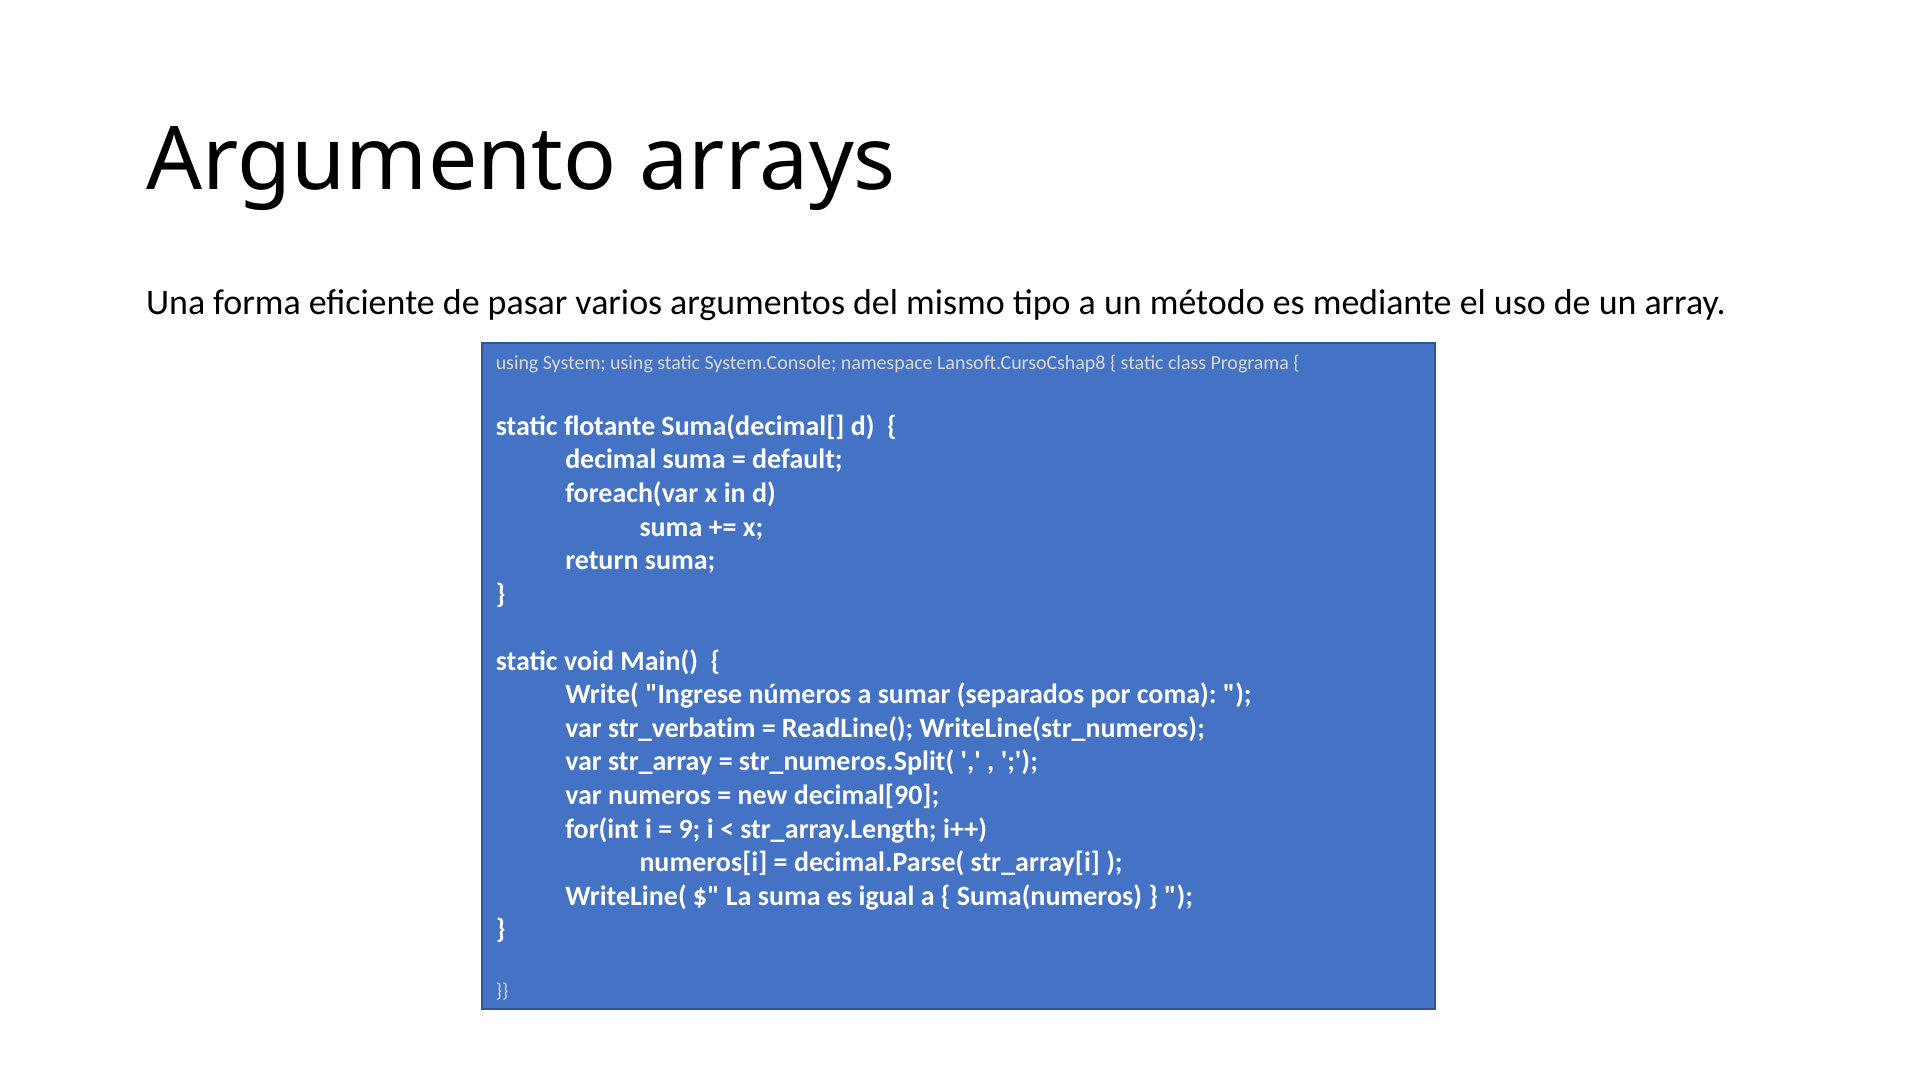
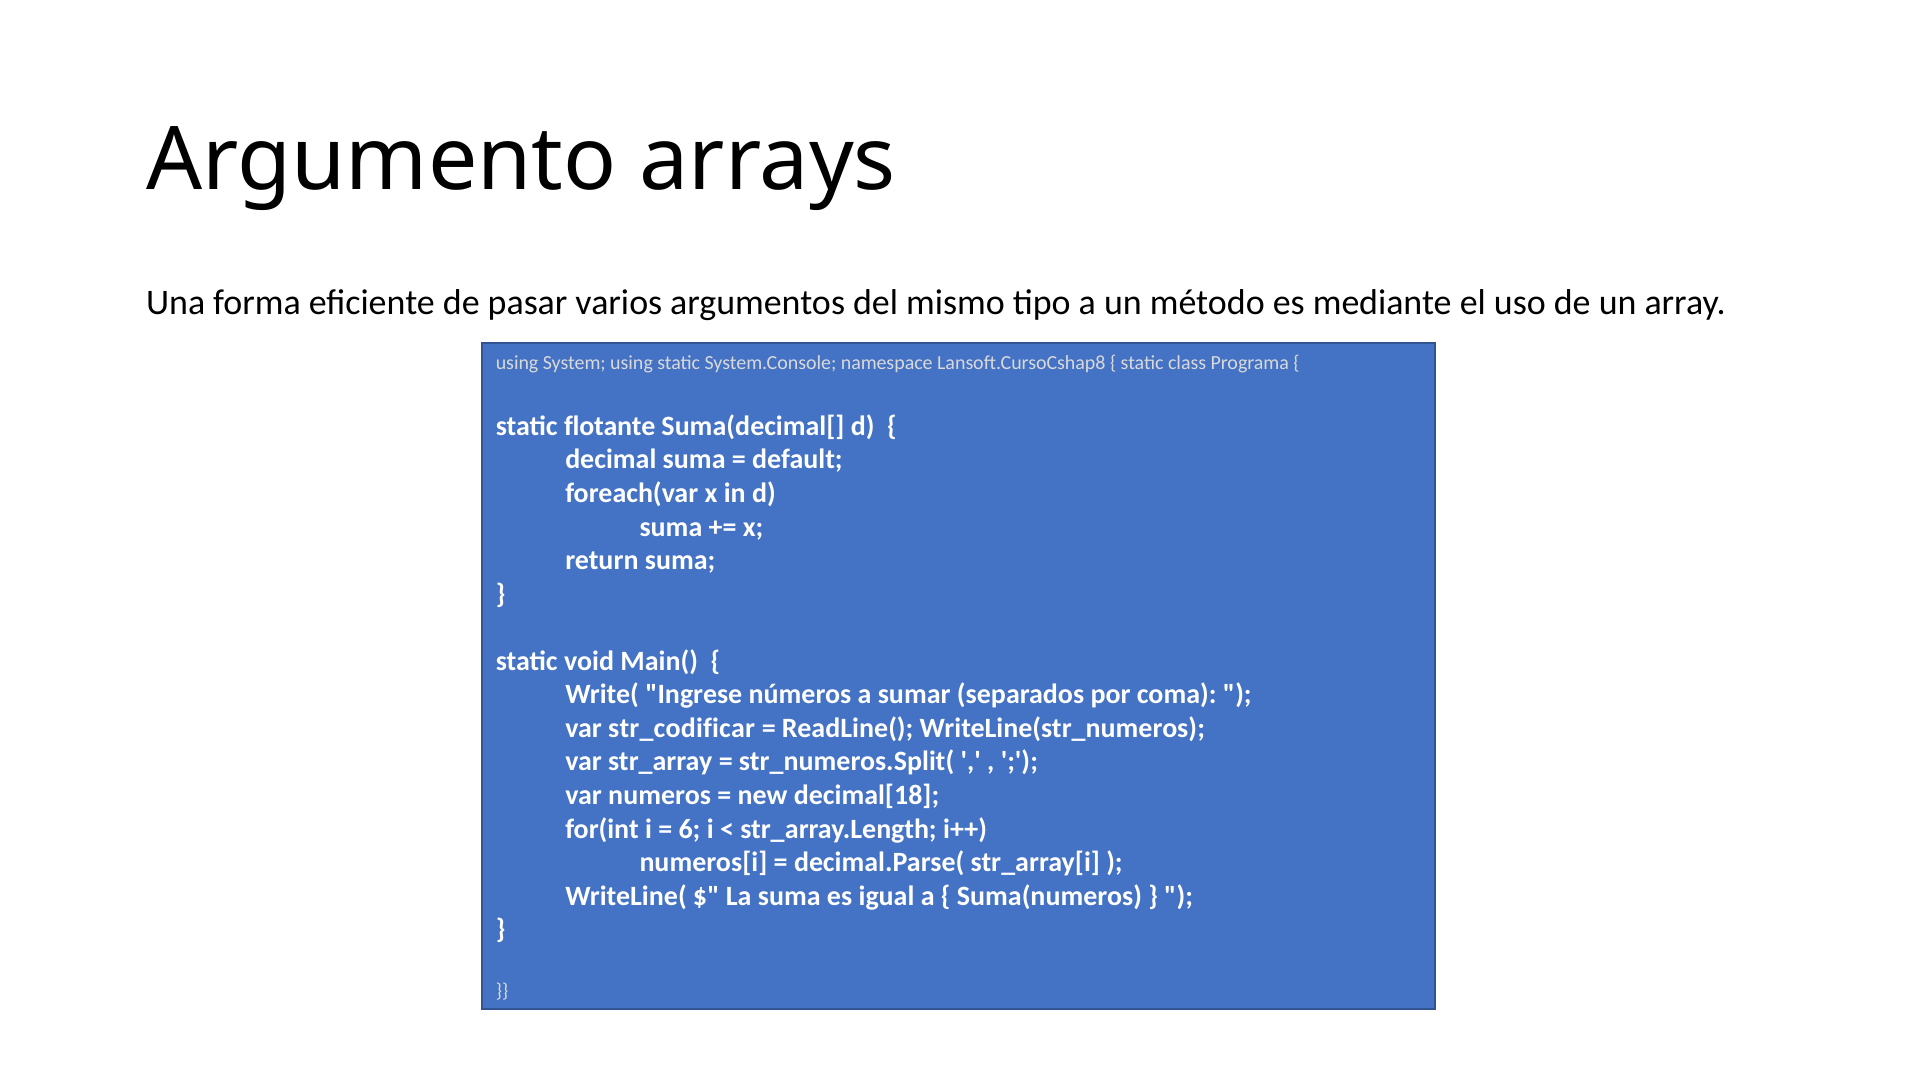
str_verbatim: str_verbatim -> str_codificar
decimal[90: decimal[90 -> decimal[18
9: 9 -> 6
